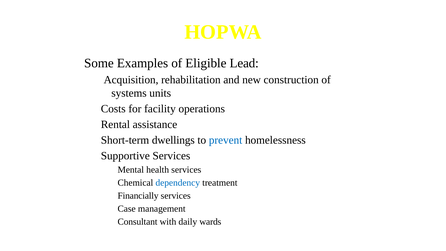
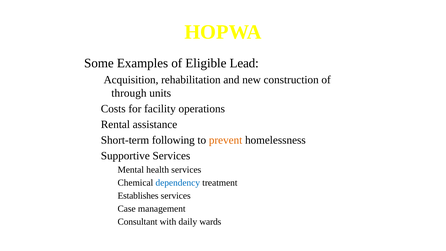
systems: systems -> through
dwellings: dwellings -> following
prevent colour: blue -> orange
Financially: Financially -> Establishes
